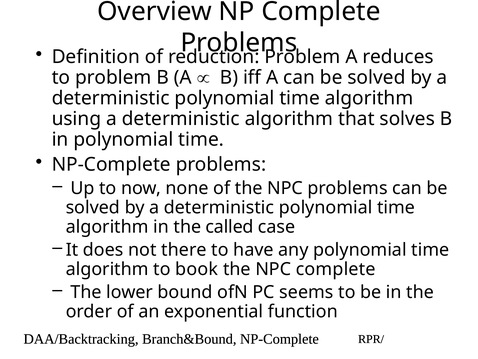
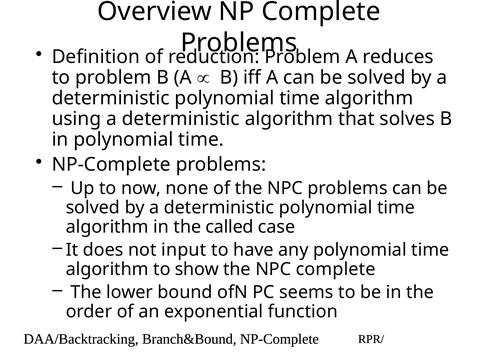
there: there -> input
book: book -> show
